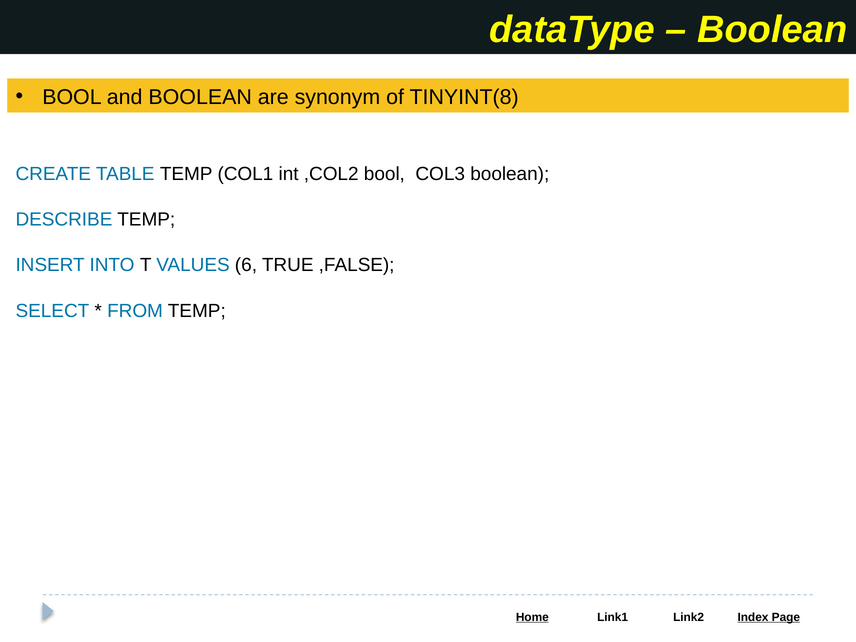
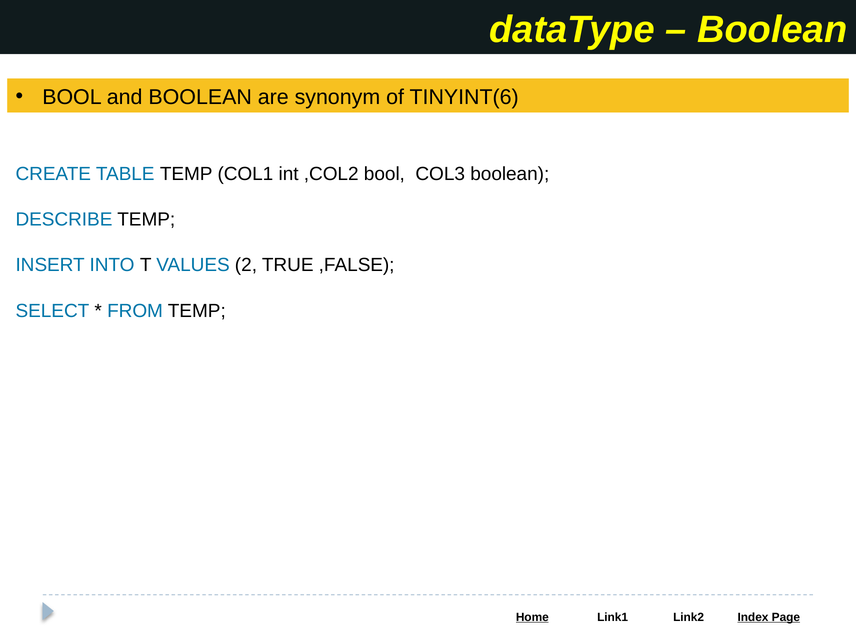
TINYINT(8: TINYINT(8 -> TINYINT(6
6: 6 -> 2
